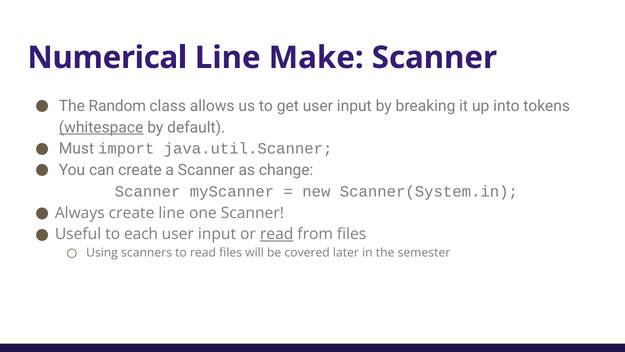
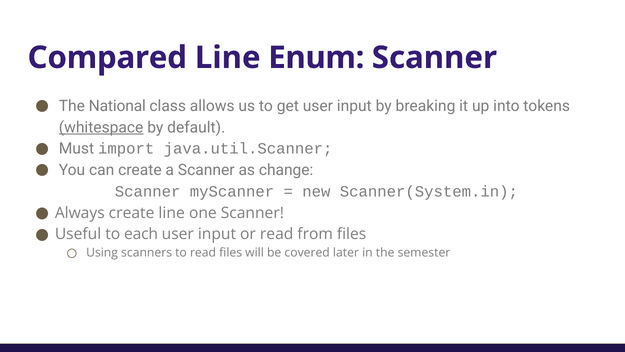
Numerical: Numerical -> Compared
Make: Make -> Enum
Random: Random -> National
read at (277, 234) underline: present -> none
